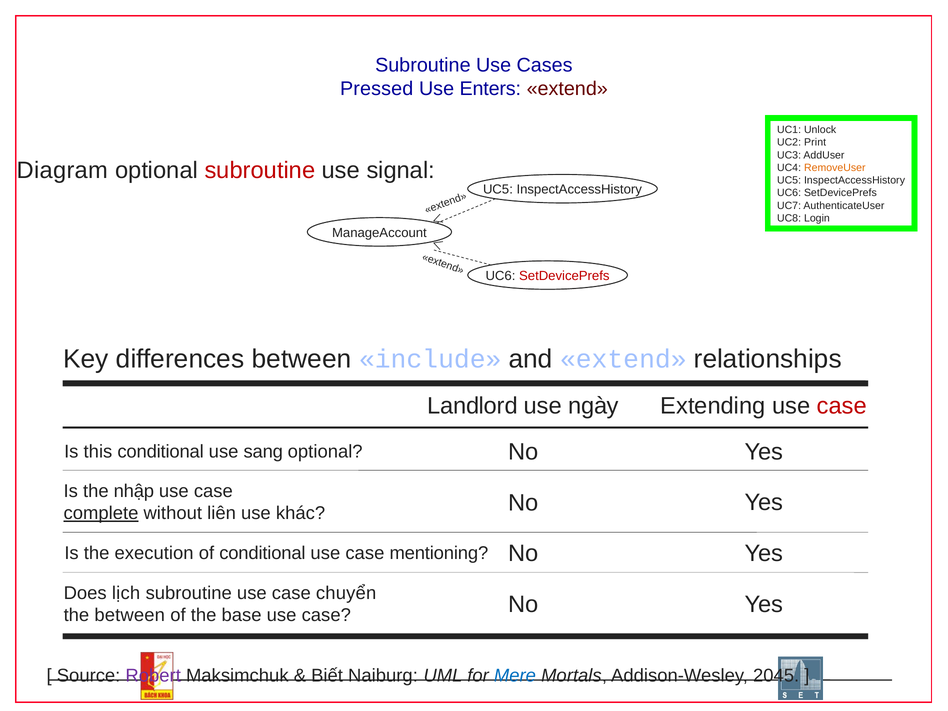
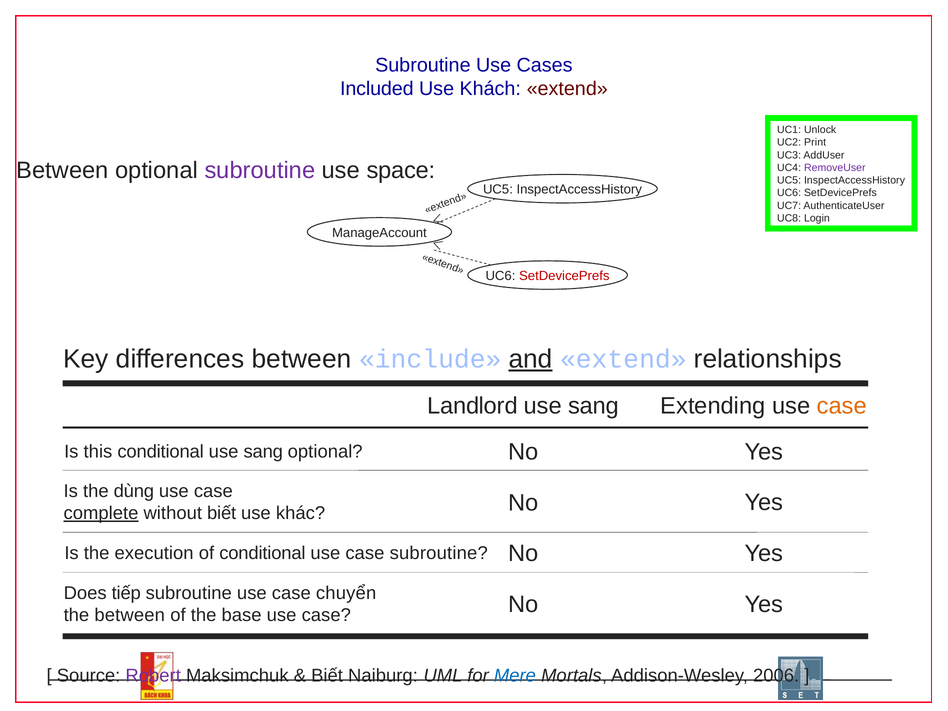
Pressed: Pressed -> Included
Enters: Enters -> Khách
Diagram at (62, 170): Diagram -> Between
subroutine at (260, 170) colour: red -> purple
signal: signal -> space
RemoveUser colour: orange -> purple
and underline: none -> present
ngày at (594, 406): ngày -> sang
case at (842, 406) colour: red -> orange
nhập: nhập -> dùng
without liên: liên -> biết
case mentioning: mentioning -> subroutine
lịch: lịch -> tiếp
2045: 2045 -> 2006
